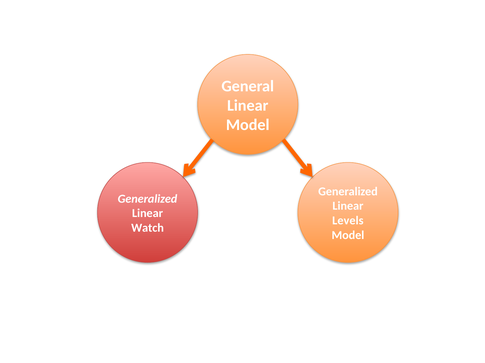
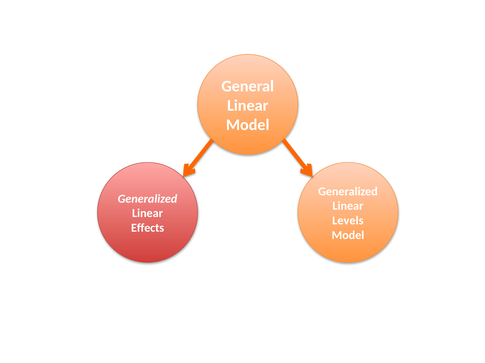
Watch: Watch -> Effects
